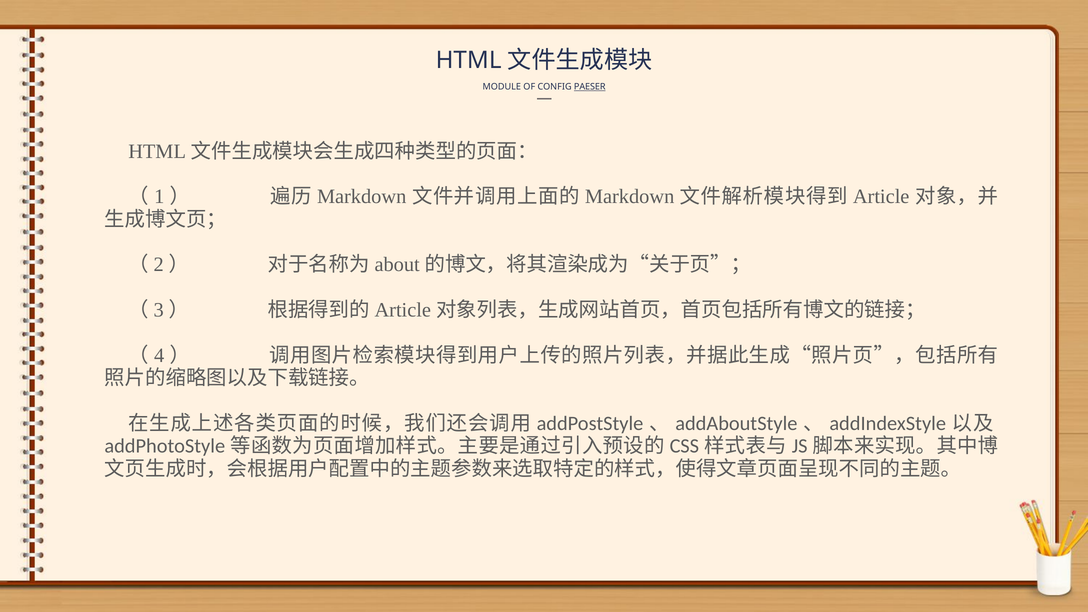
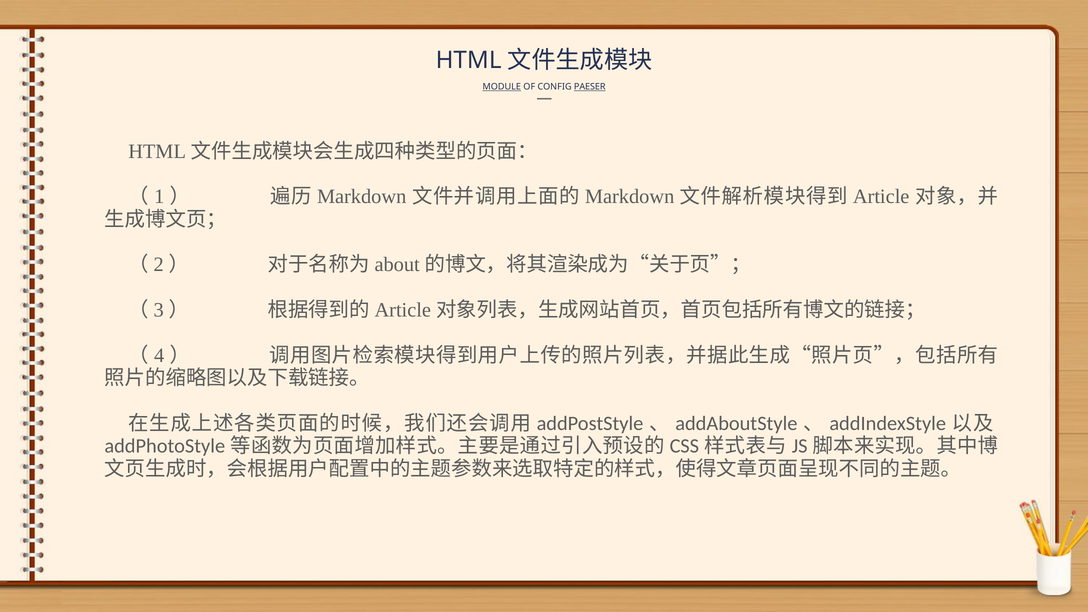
MODULE underline: none -> present
